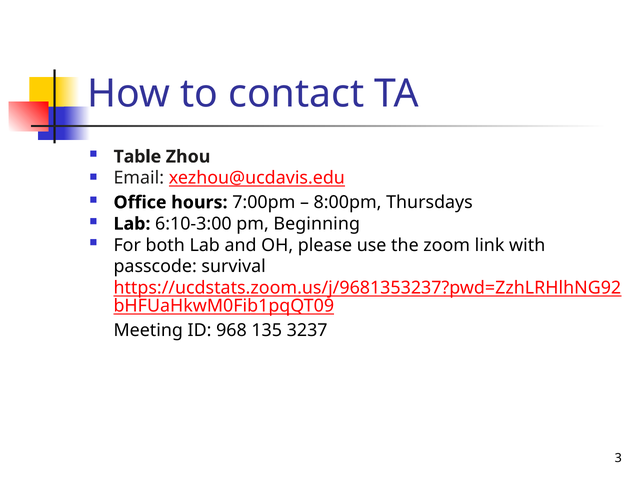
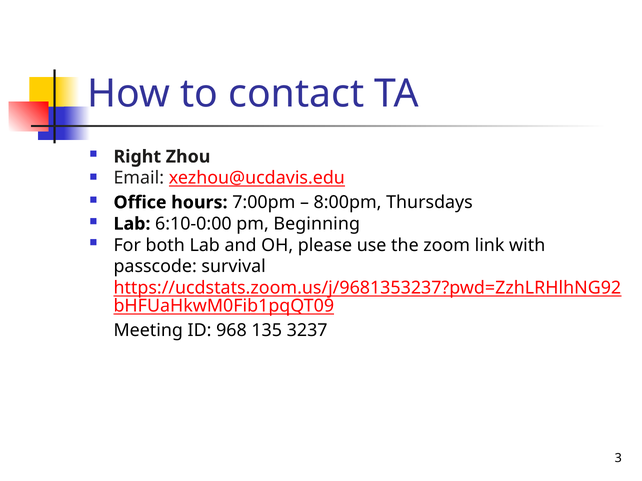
Table: Table -> Right
6:10-3:00: 6:10-3:00 -> 6:10-0:00
